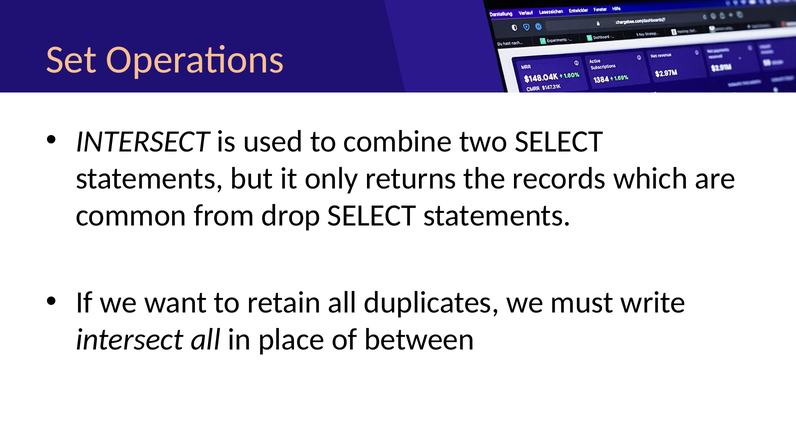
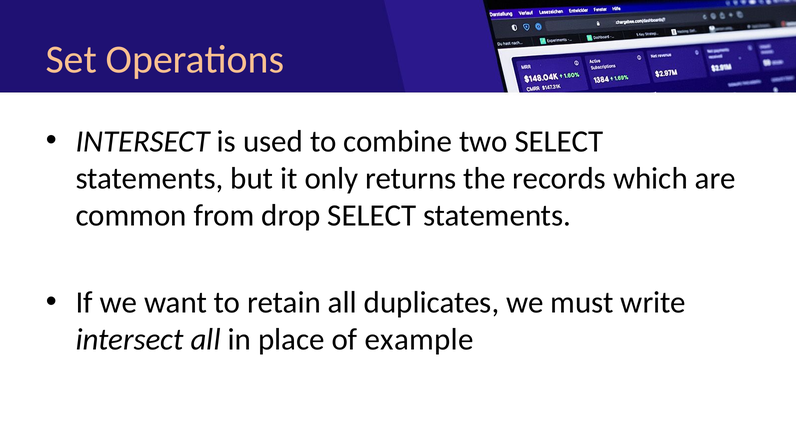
between: between -> example
